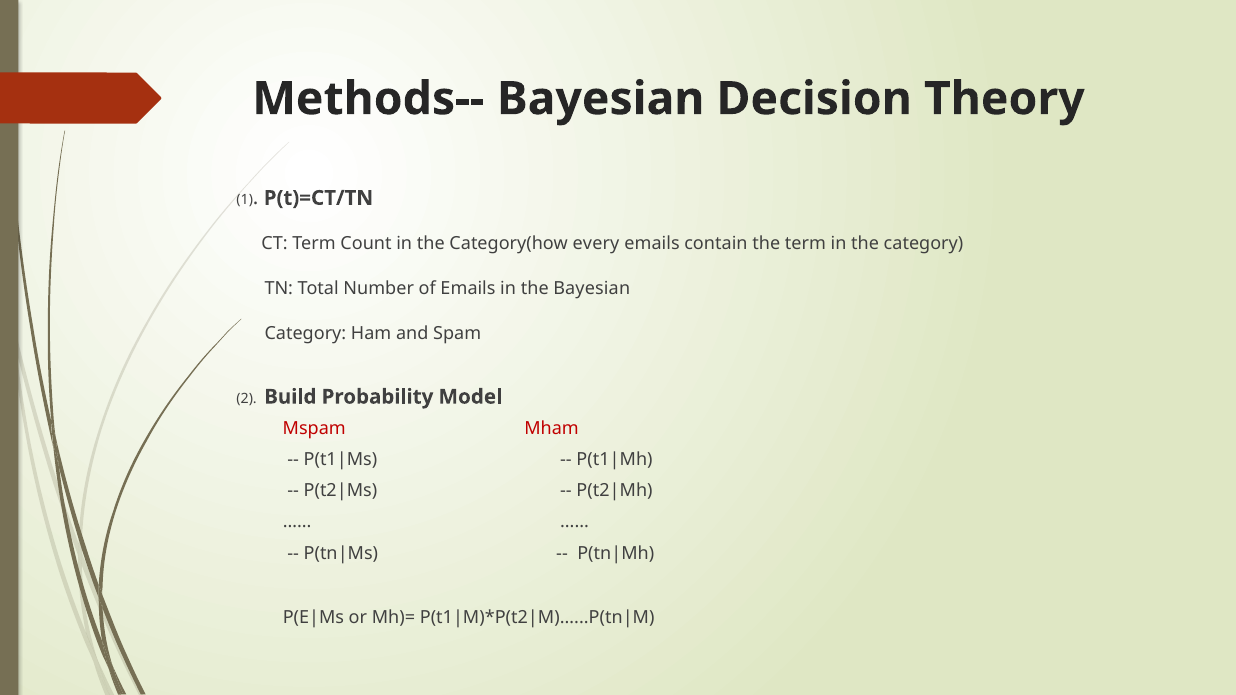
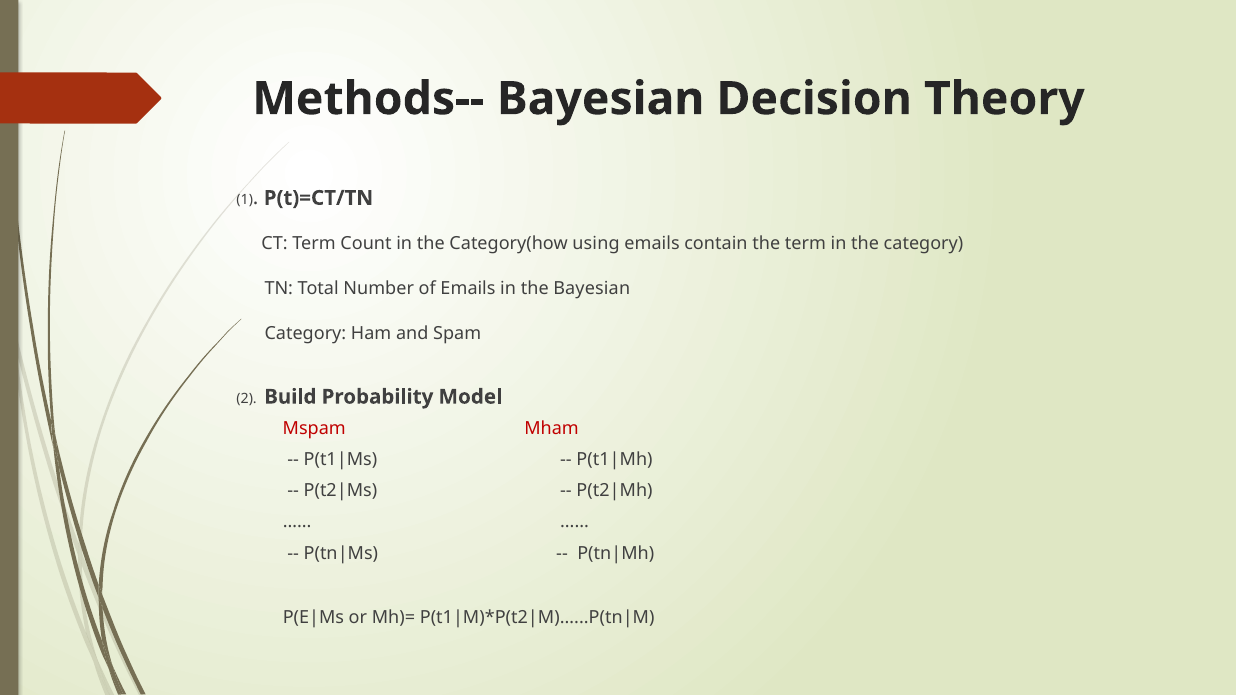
every: every -> using
